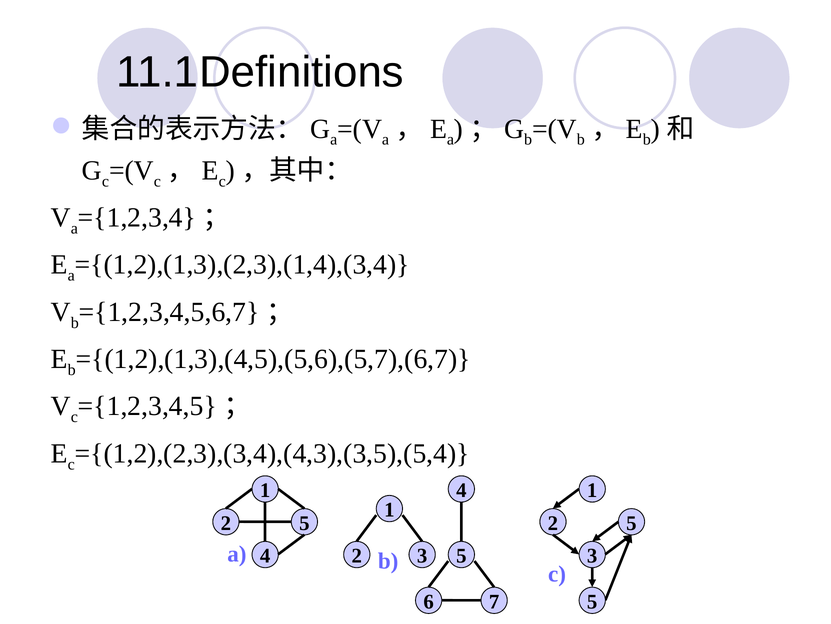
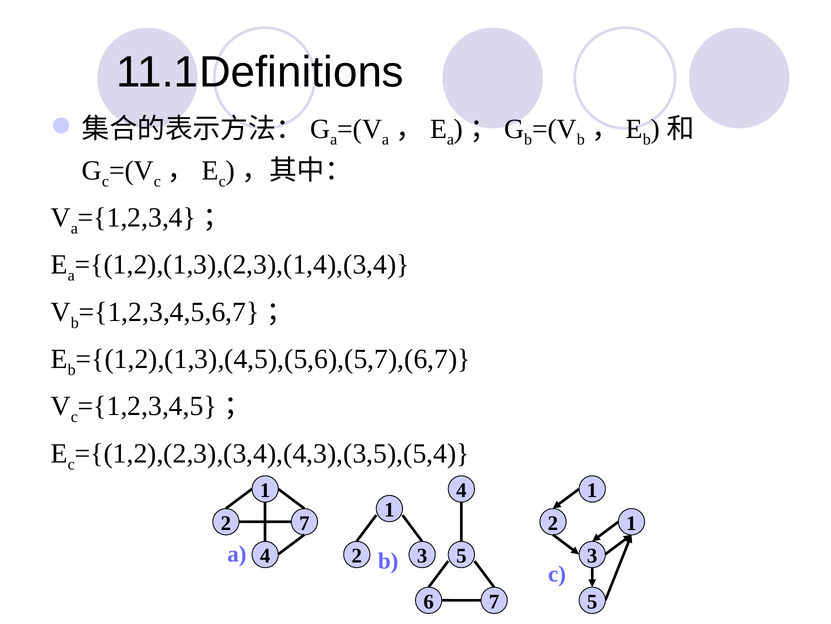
5 at (304, 523): 5 -> 7
5 at (631, 523): 5 -> 1
